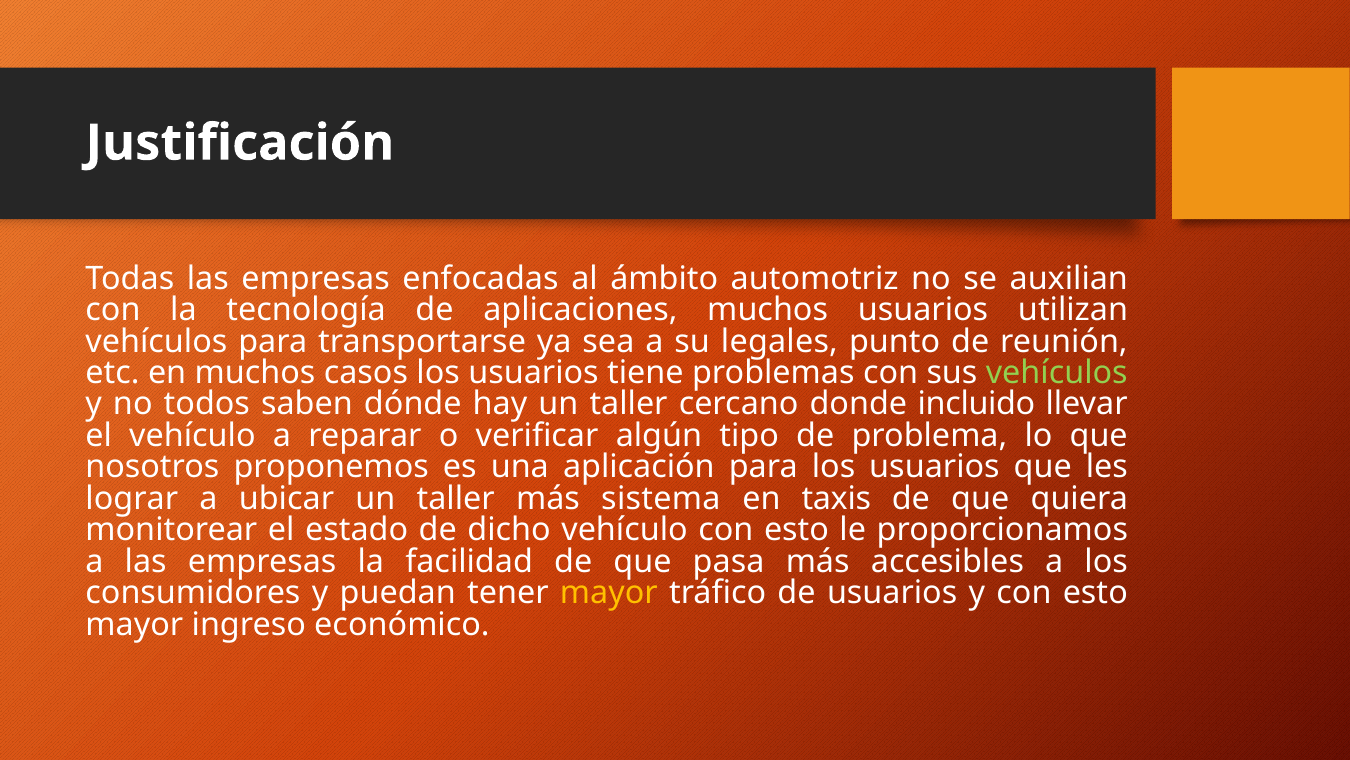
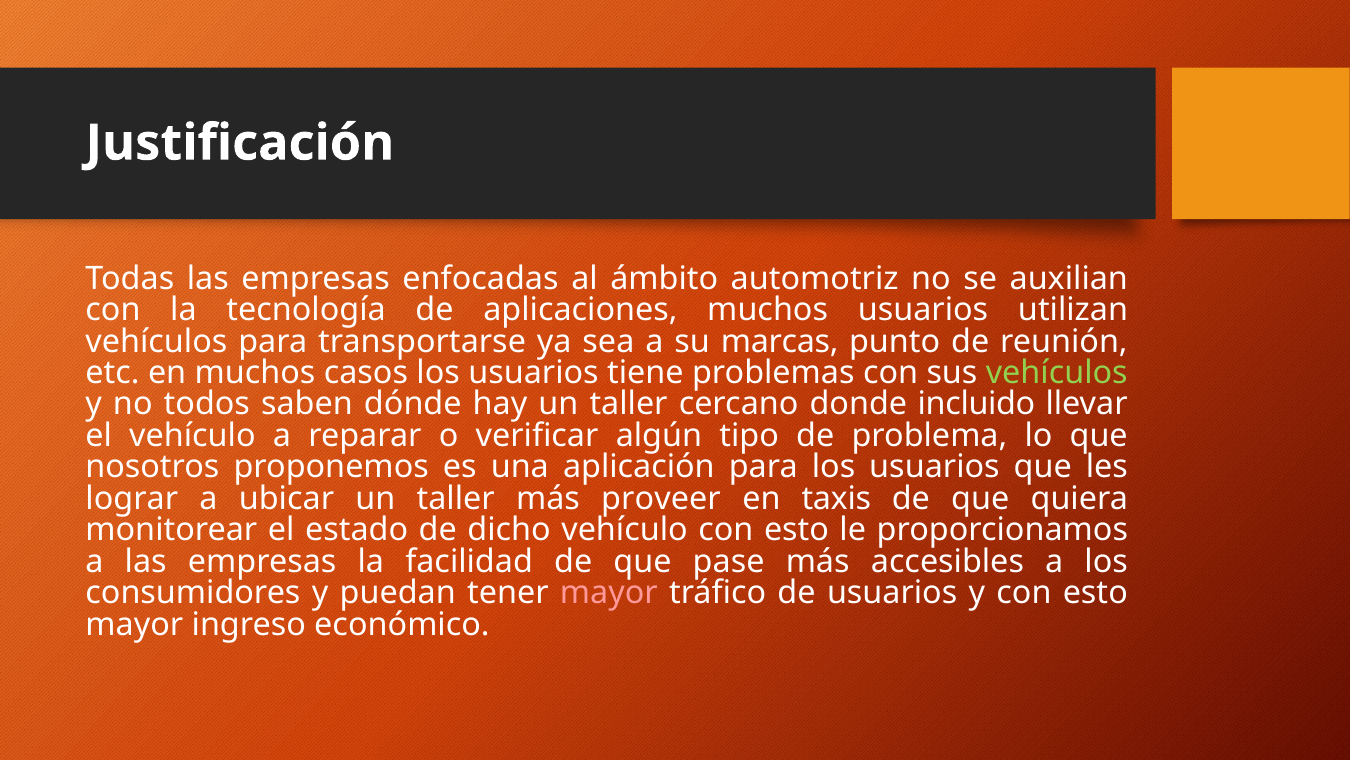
legales: legales -> marcas
sistema: sistema -> proveer
pasa: pasa -> pase
mayor at (609, 592) colour: yellow -> pink
